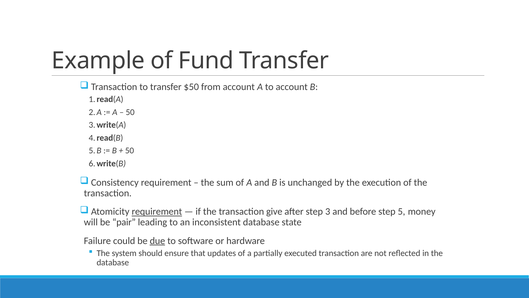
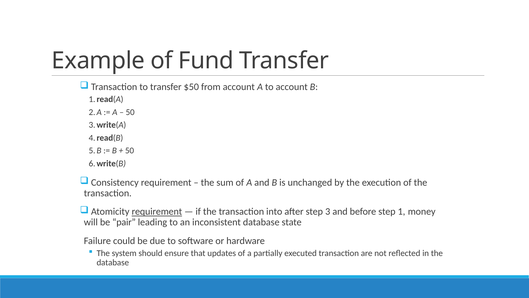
give: give -> into
5: 5 -> 1
due underline: present -> none
